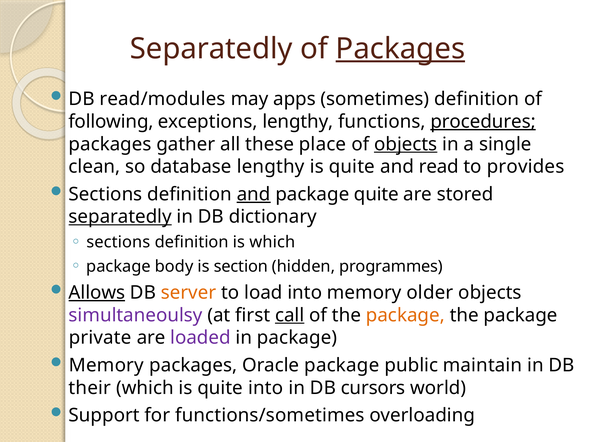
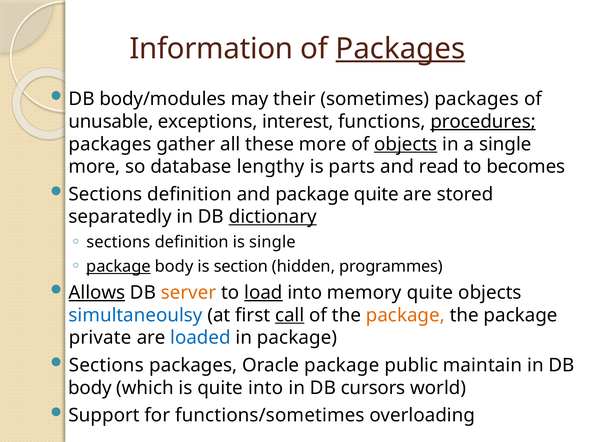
Separatedly at (211, 49): Separatedly -> Information
read/modules: read/modules -> body/modules
apps: apps -> their
sometimes definition: definition -> packages
following: following -> unusable
exceptions lengthy: lengthy -> interest
these place: place -> more
clean at (94, 167): clean -> more
quite at (352, 167): quite -> parts
provides: provides -> becomes
and at (254, 194) underline: present -> none
separatedly at (120, 217) underline: present -> none
dictionary underline: none -> present
is which: which -> single
package at (118, 266) underline: none -> present
load underline: none -> present
memory older: older -> quite
simultaneoulsy colour: purple -> blue
loaded colour: purple -> blue
Memory at (106, 365): Memory -> Sections
their at (90, 388): their -> body
